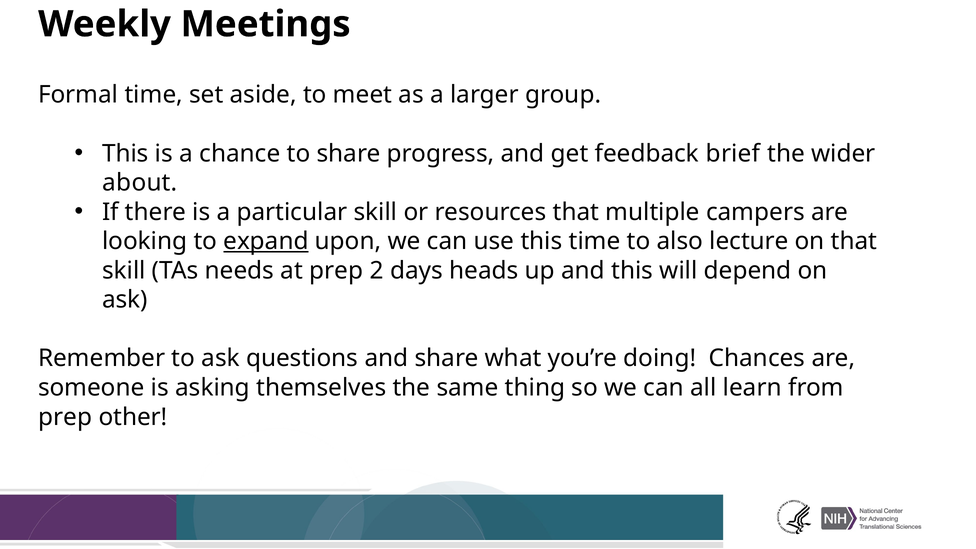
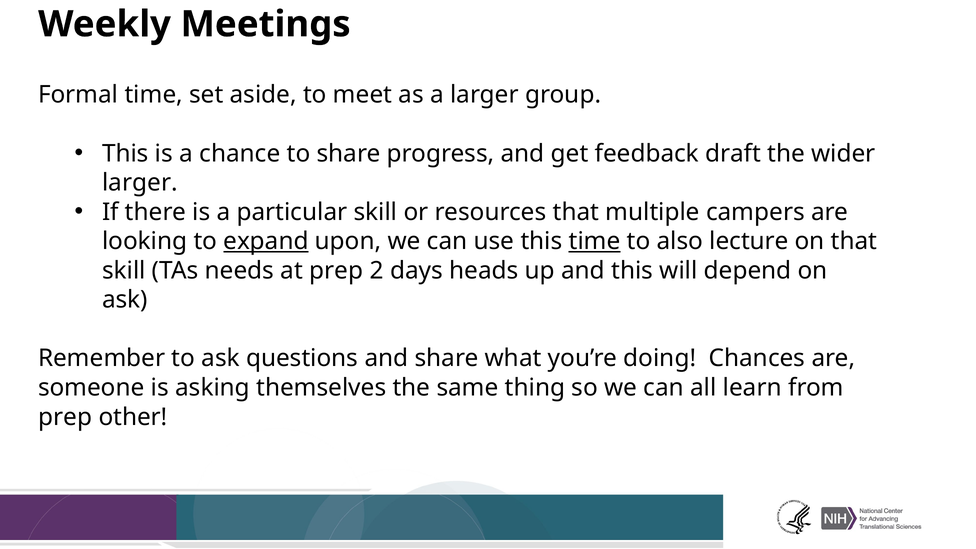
brief: brief -> draft
about at (140, 183): about -> larger
time at (595, 241) underline: none -> present
